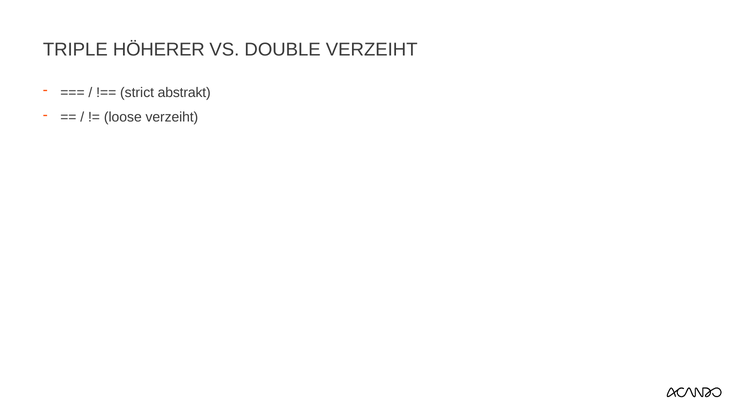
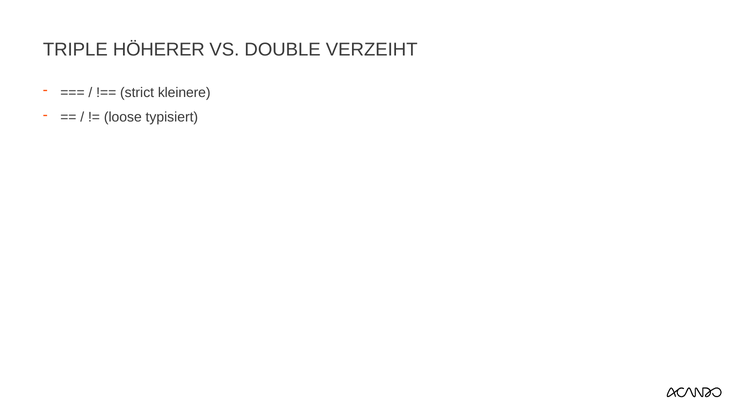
abstrakt: abstrakt -> kleinere
loose verzeiht: verzeiht -> typisiert
